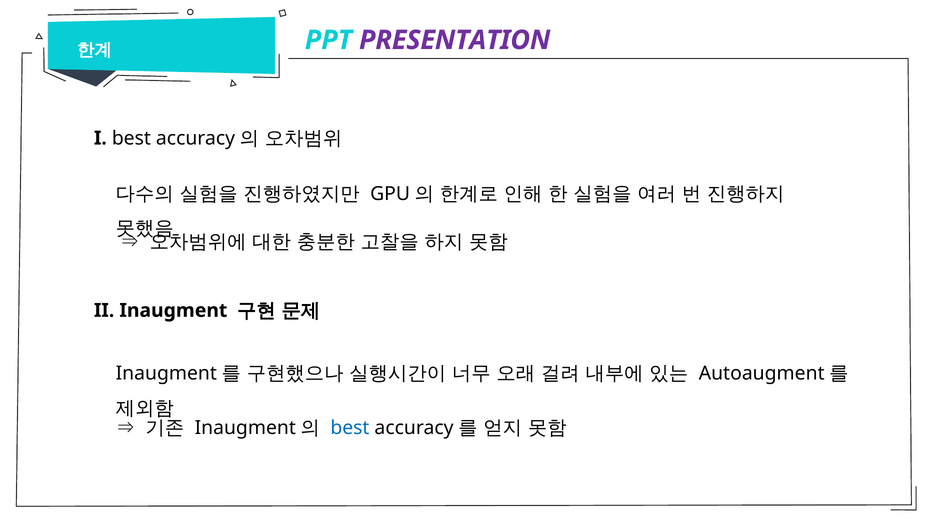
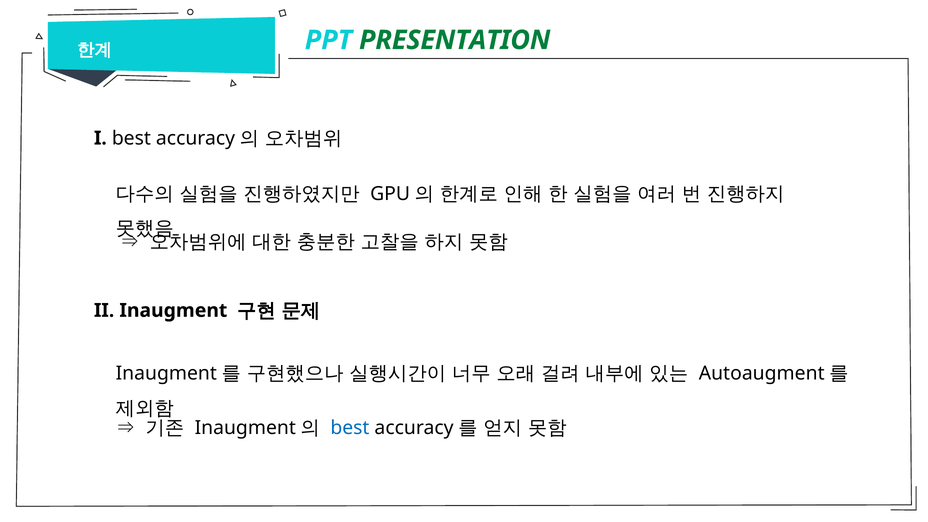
PRESENTATION colour: purple -> green
